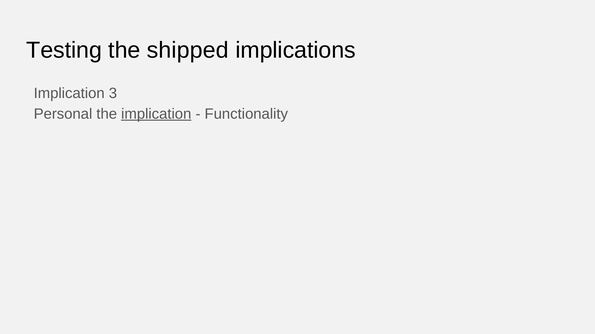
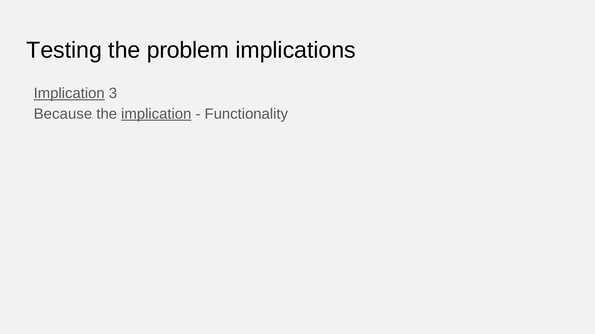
shipped: shipped -> problem
Implication at (69, 94) underline: none -> present
Personal: Personal -> Because
